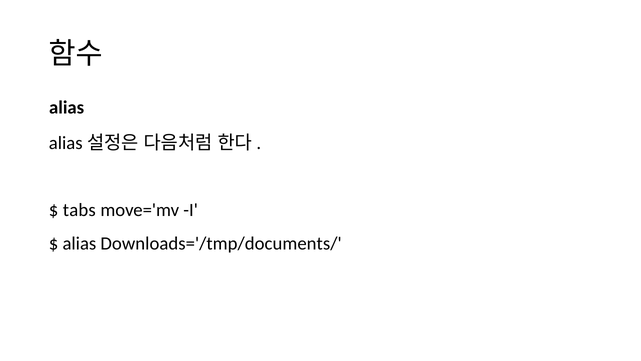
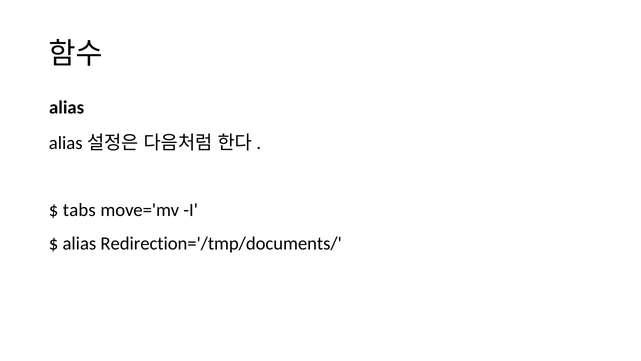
Downloads='/tmp/documents/: Downloads='/tmp/documents/ -> Redirection='/tmp/documents/
